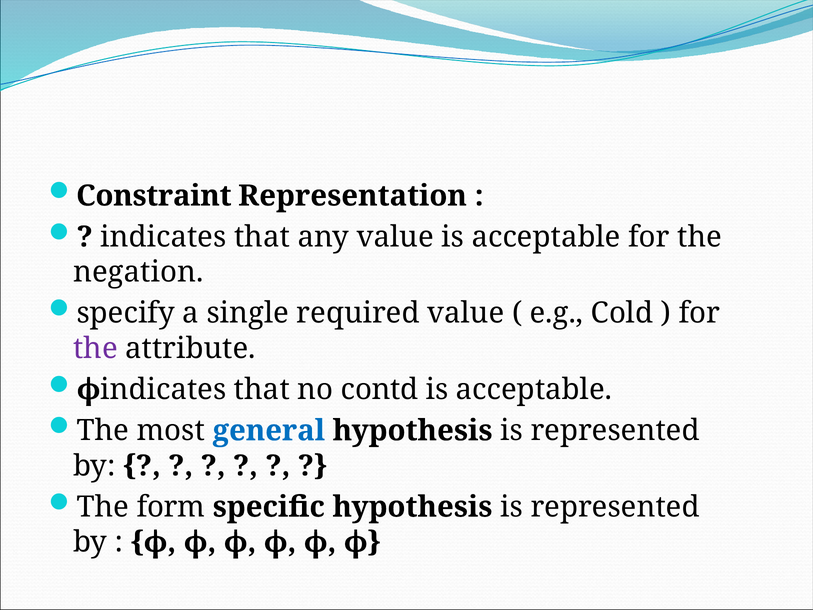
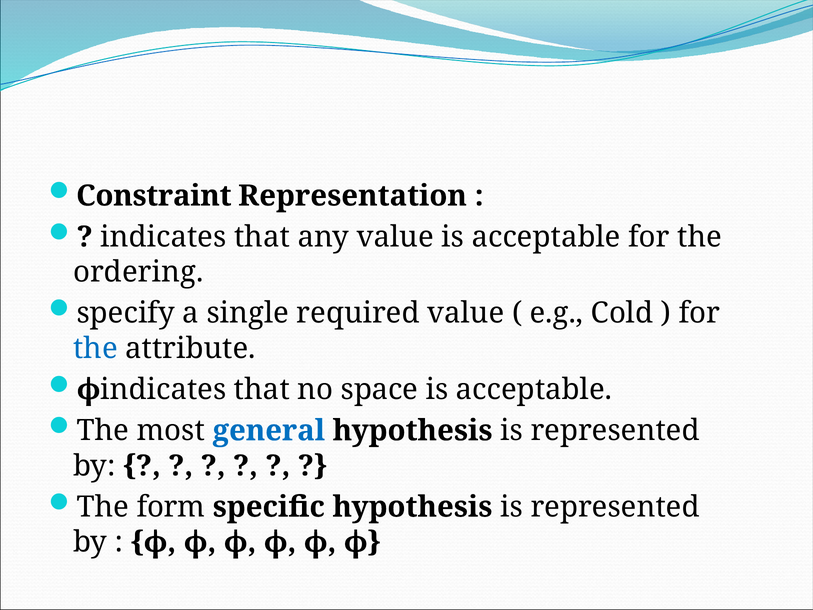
negation: negation -> ordering
the at (95, 348) colour: purple -> blue
contd: contd -> space
